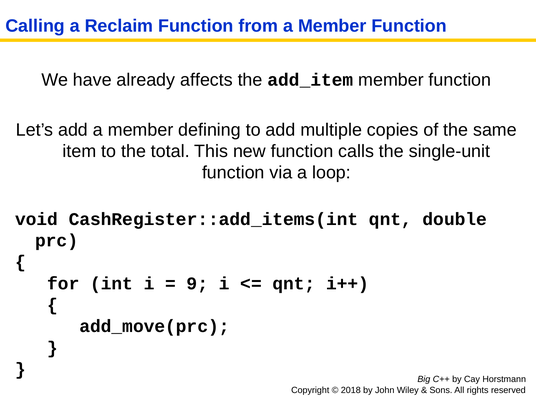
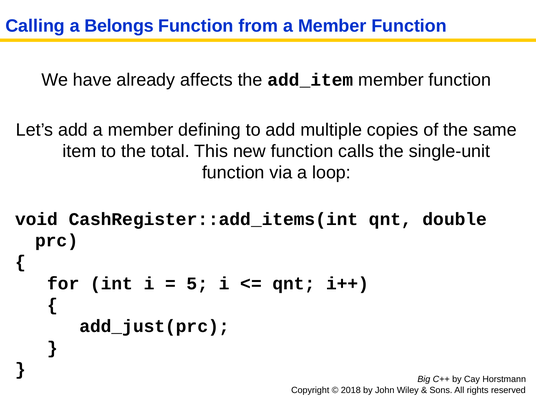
Reclaim: Reclaim -> Belongs
9: 9 -> 5
add_move(prc: add_move(prc -> add_just(prc
